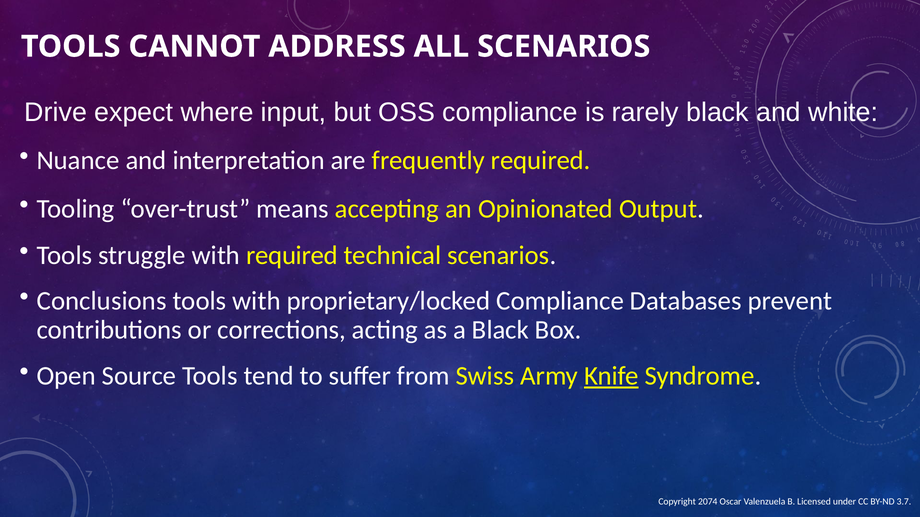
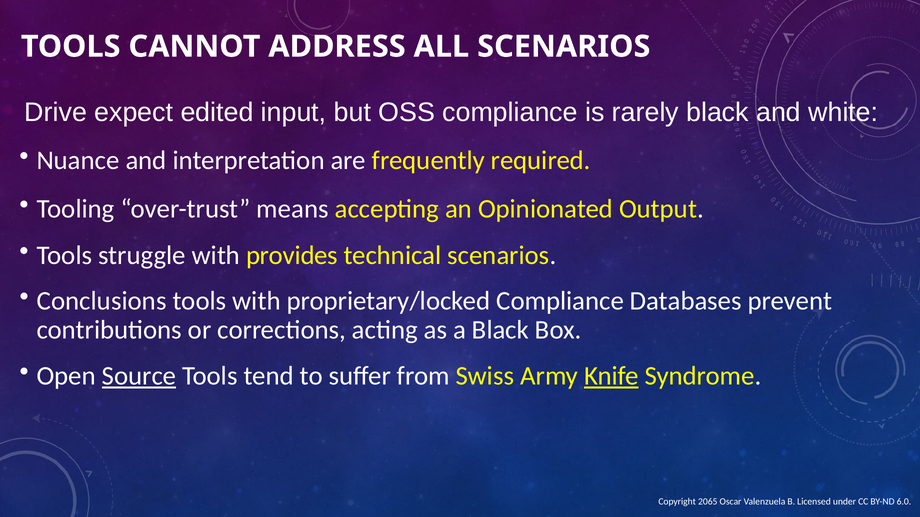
where: where -> edited
with required: required -> provides
Source underline: none -> present
2074: 2074 -> 2065
3.7: 3.7 -> 6.0
